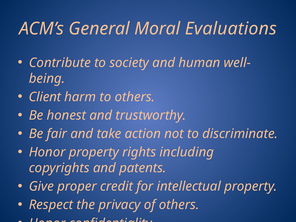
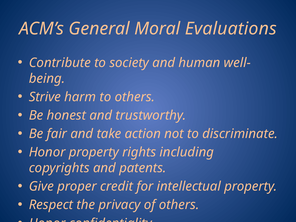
Client: Client -> Strive
